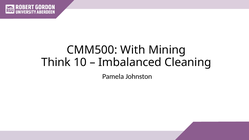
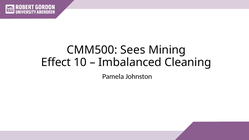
With: With -> Sees
Think: Think -> Effect
